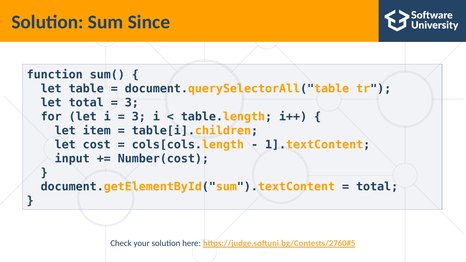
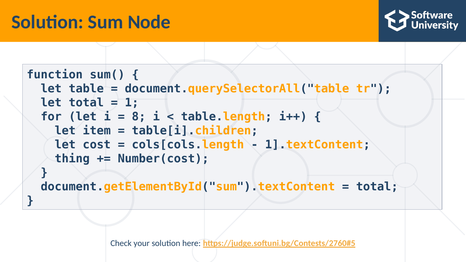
Since: Since -> Node
3 at (132, 103): 3 -> 1
3 at (139, 117): 3 -> 8
input: input -> thing
